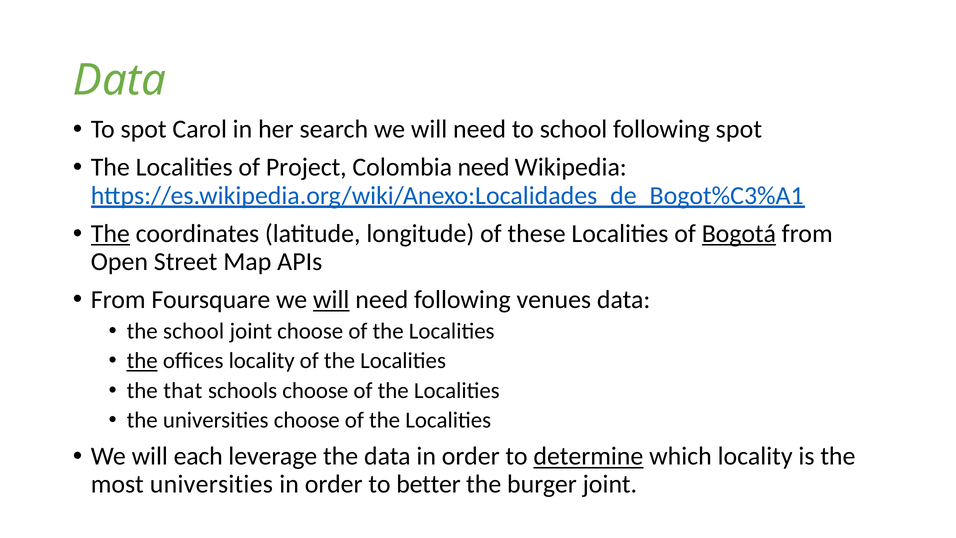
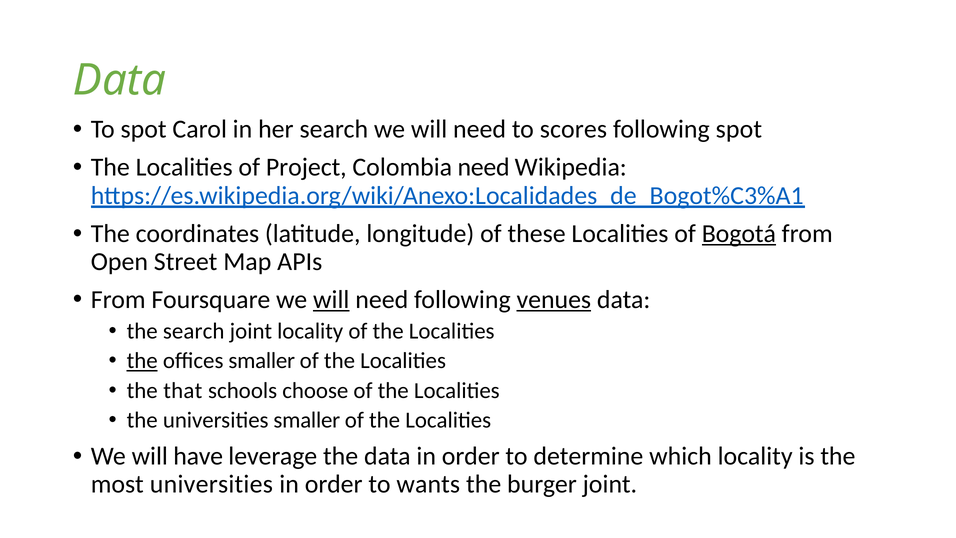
to school: school -> scores
The at (110, 234) underline: present -> none
venues underline: none -> present
the school: school -> search
joint choose: choose -> locality
offices locality: locality -> smaller
universities choose: choose -> smaller
each: each -> have
determine underline: present -> none
better: better -> wants
